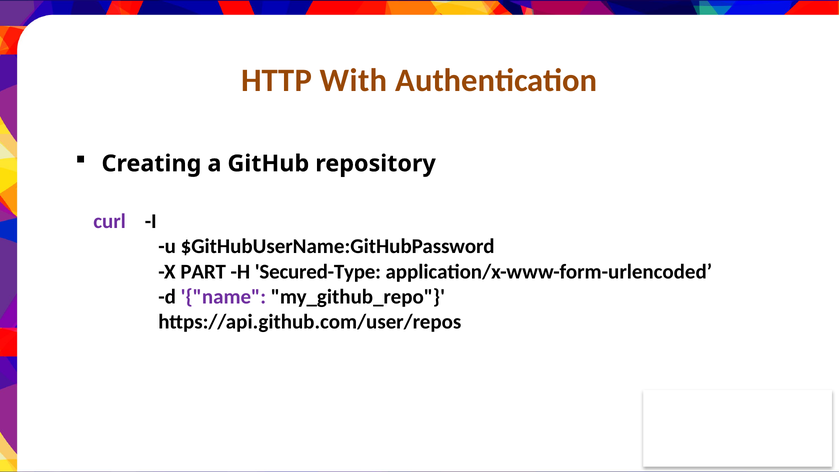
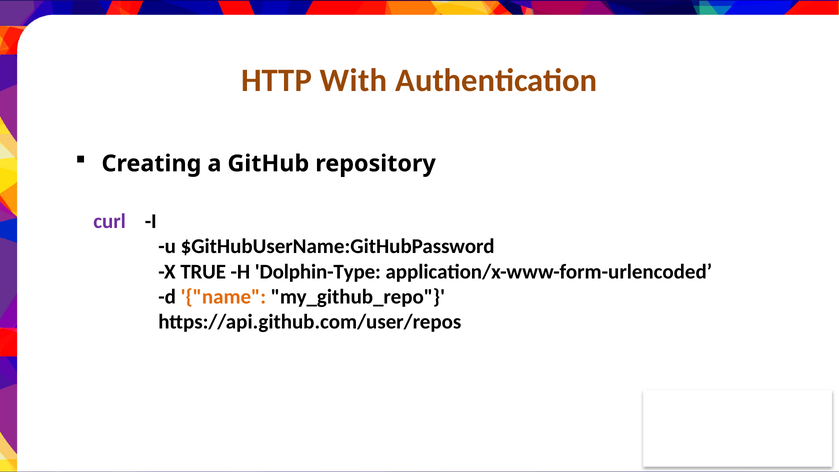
PART: PART -> TRUE
Secured-Type: Secured-Type -> Dolphin-Type
name colour: purple -> orange
